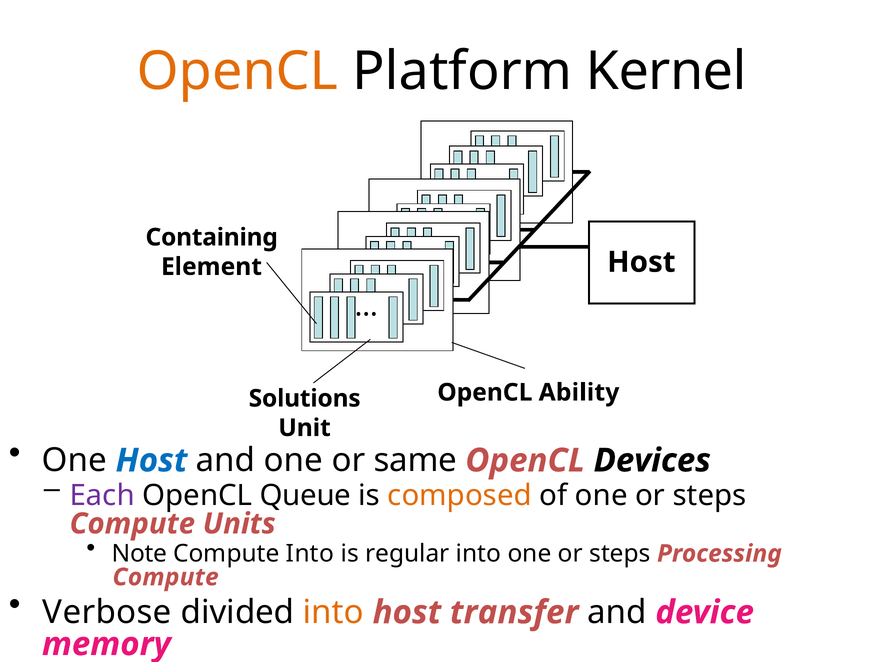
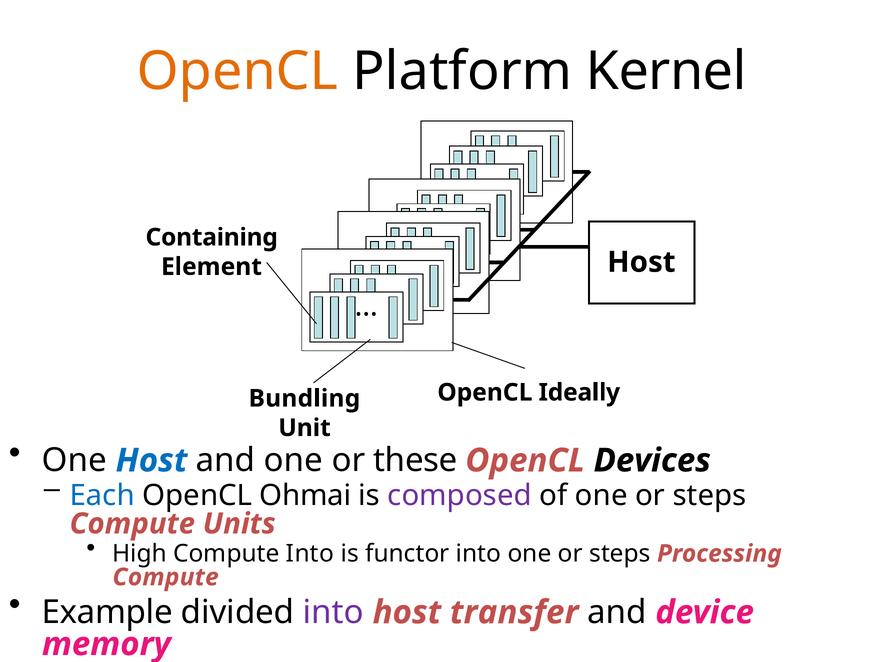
Ability: Ability -> Ideally
Solutions: Solutions -> Bundling
same: same -> these
Each colour: purple -> blue
Queue: Queue -> Ohmai
composed colour: orange -> purple
Note: Note -> High
regular: regular -> functor
Verbose: Verbose -> Example
into at (333, 613) colour: orange -> purple
